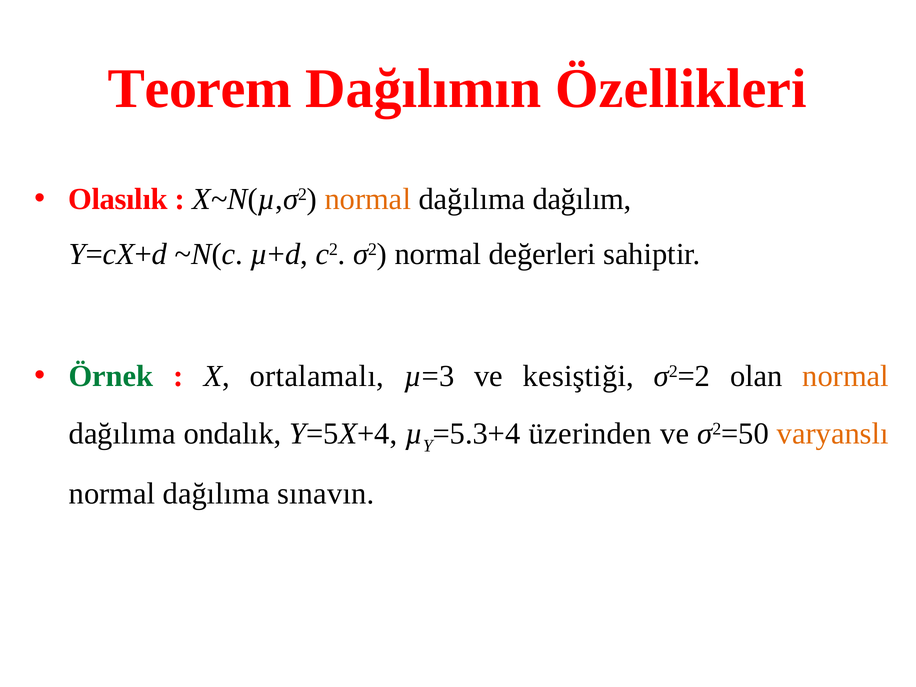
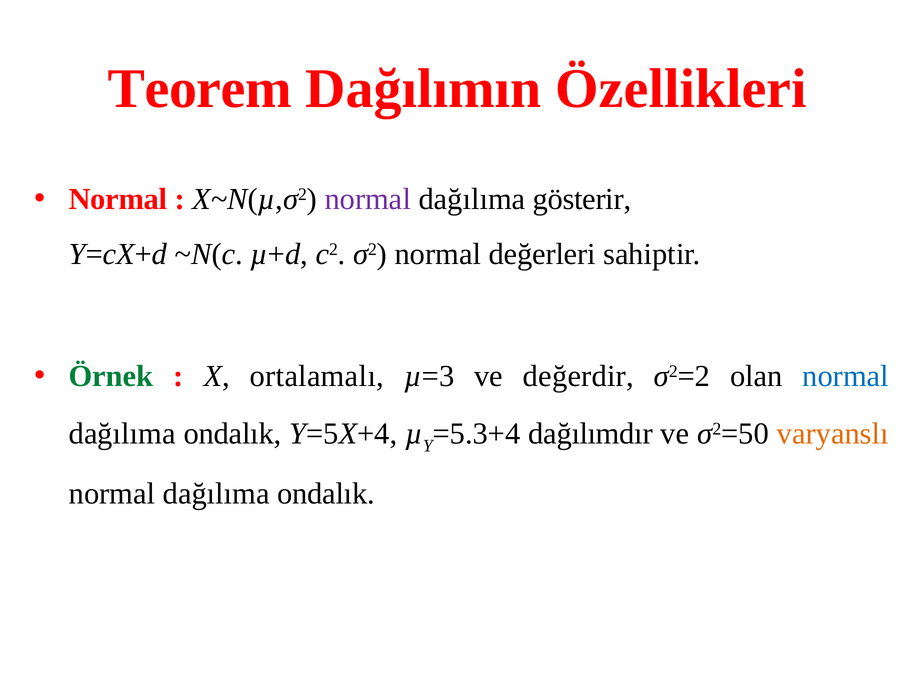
Olasılık at (118, 199): Olasılık -> Normal
normal at (368, 199) colour: orange -> purple
dağılım: dağılım -> gösterir
kesiştiği: kesiştiği -> değerdir
normal at (846, 376) colour: orange -> blue
üzerinden: üzerinden -> dağılımdır
sınavın at (326, 494): sınavın -> ondalık
